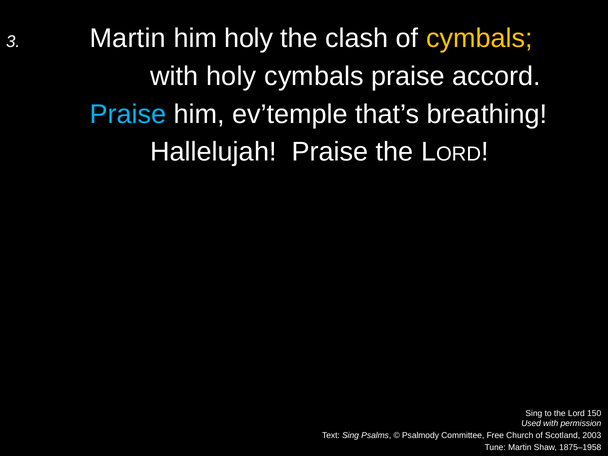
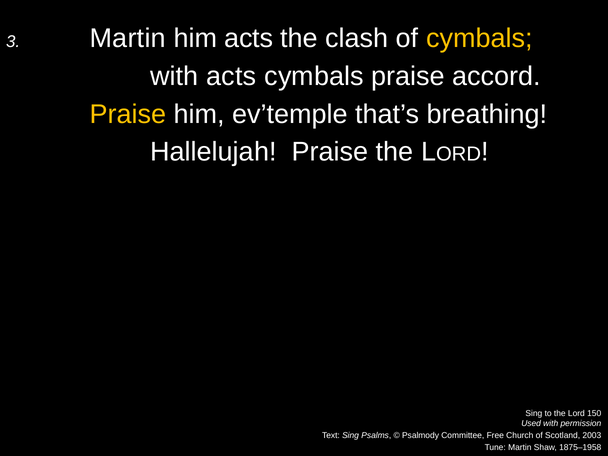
him holy: holy -> acts
with holy: holy -> acts
Praise at (128, 114) colour: light blue -> yellow
